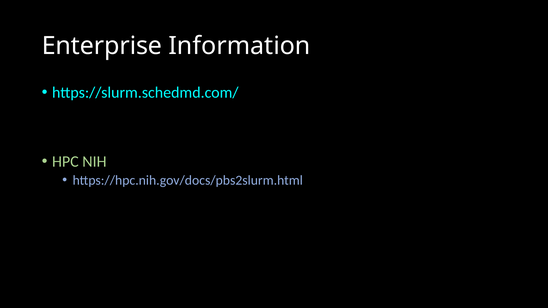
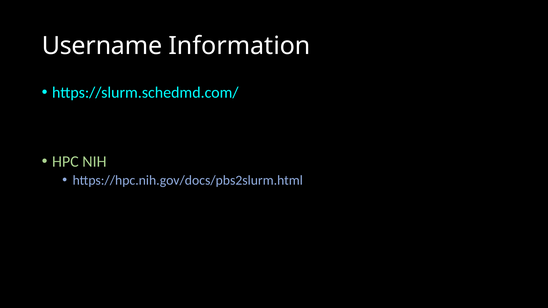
Enterprise: Enterprise -> Username
